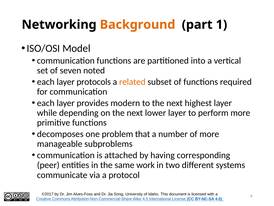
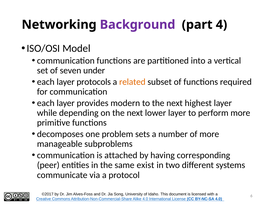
Background colour: orange -> purple
1: 1 -> 4
noted: noted -> under
that: that -> sets
work: work -> exist
